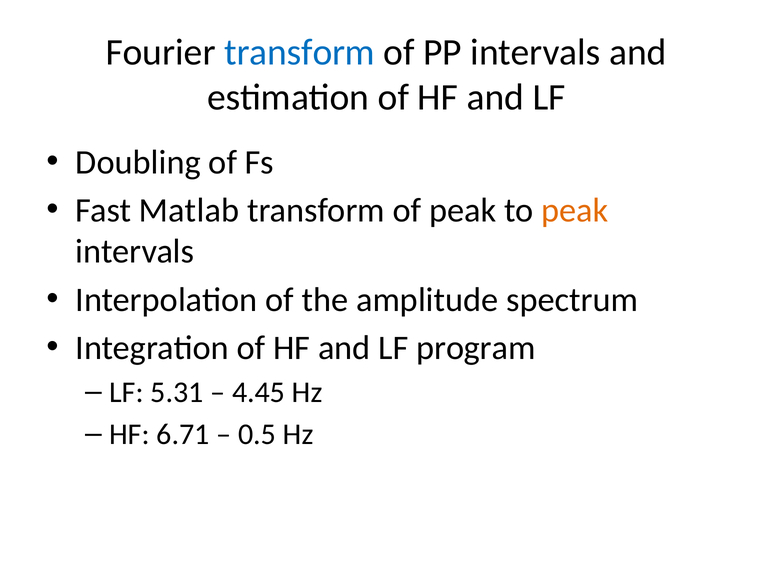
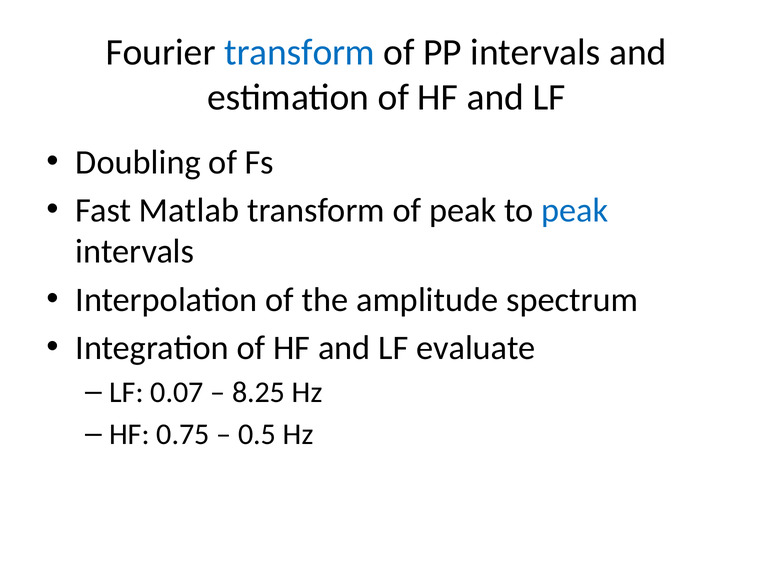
peak at (575, 210) colour: orange -> blue
program: program -> evaluate
5.31: 5.31 -> 0.07
4.45: 4.45 -> 8.25
6.71: 6.71 -> 0.75
